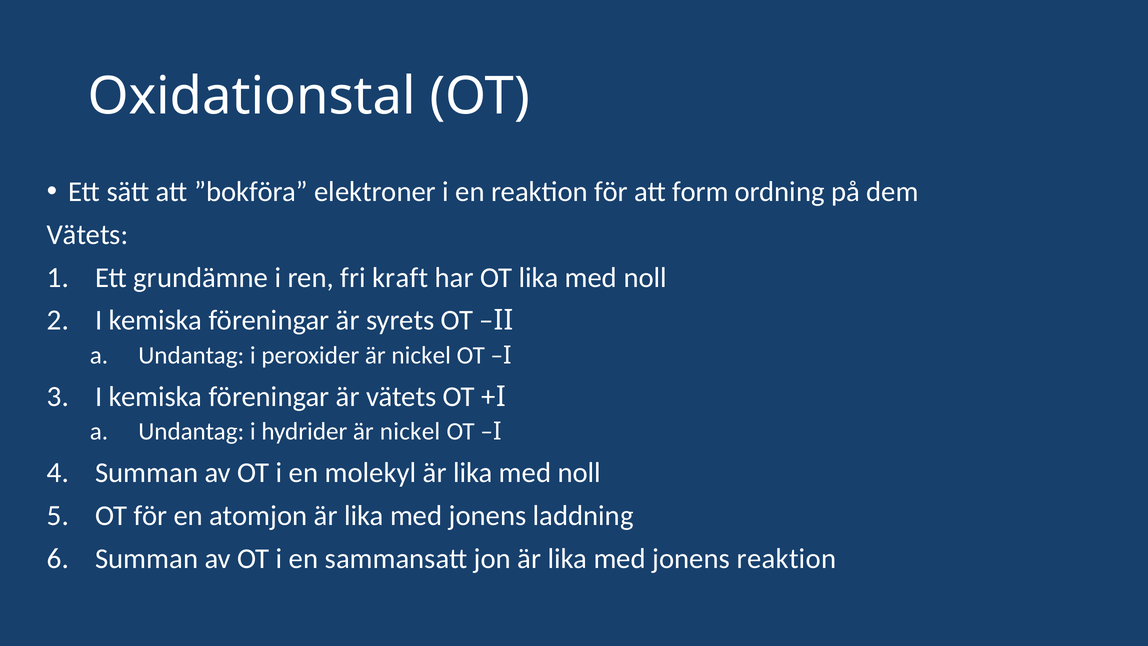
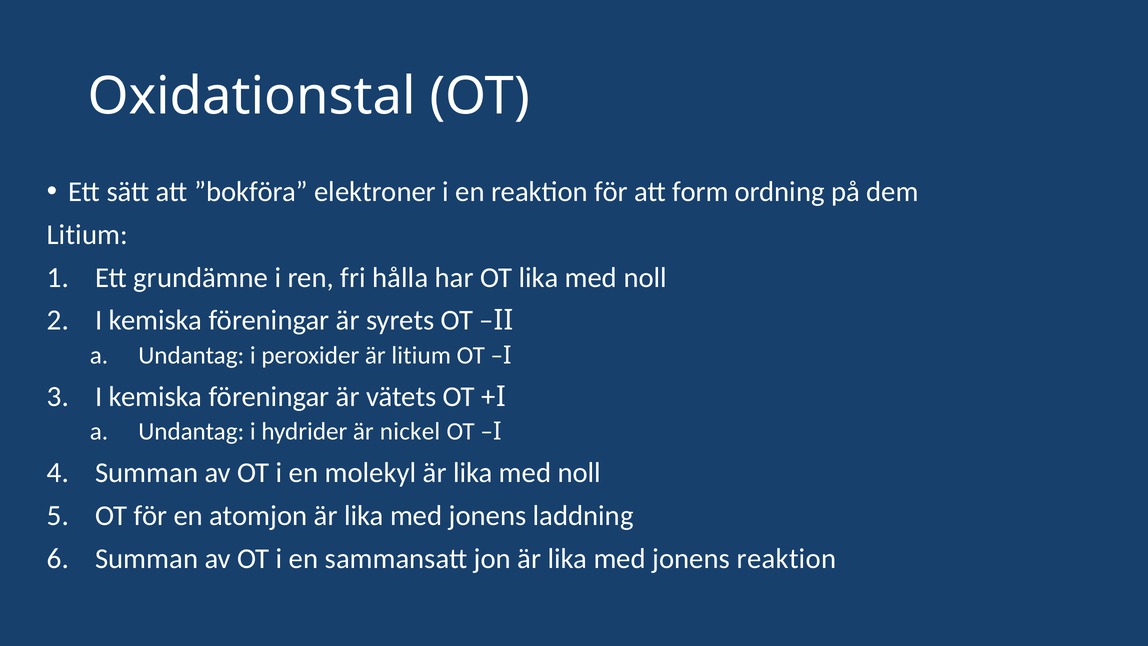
Vätets at (88, 234): Vätets -> Litium
kraft: kraft -> hålla
peroxider är nickel: nickel -> litium
